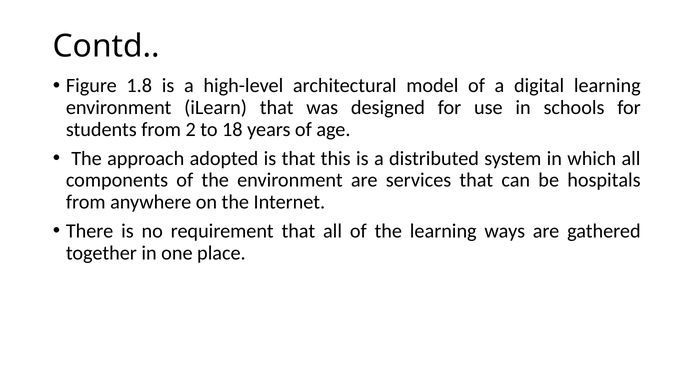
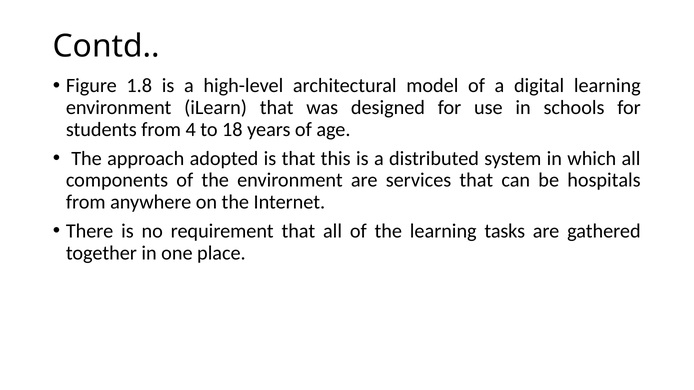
2: 2 -> 4
ways: ways -> tasks
